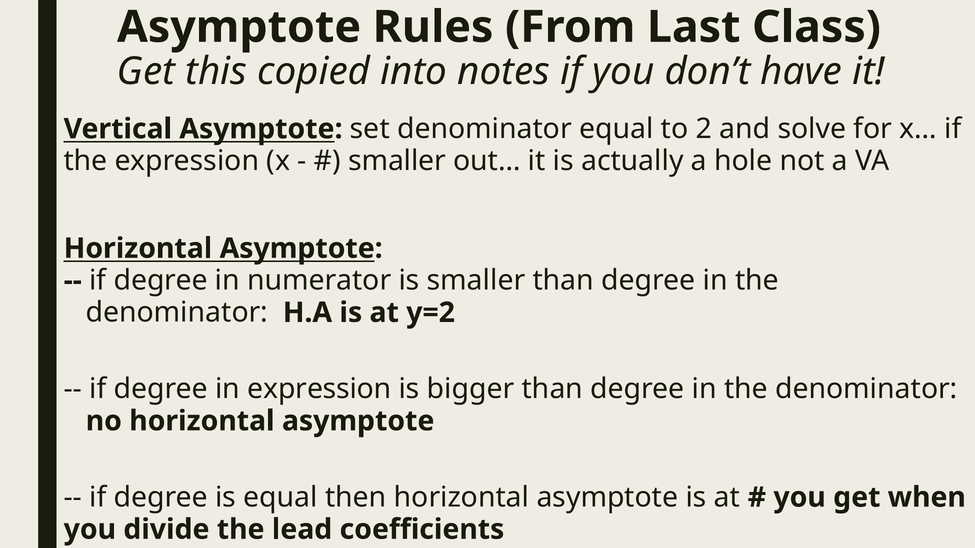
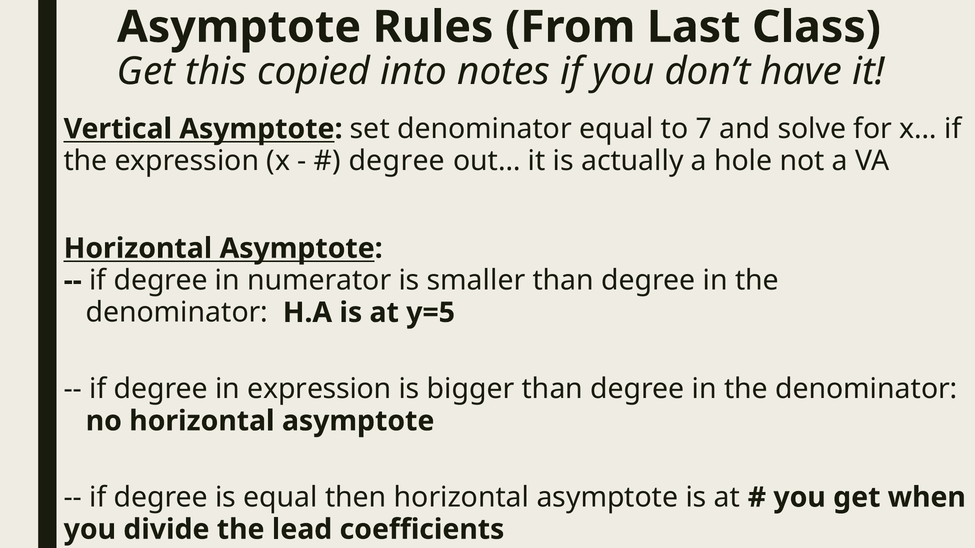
2: 2 -> 7
smaller at (397, 161): smaller -> degree
y=2: y=2 -> y=5
